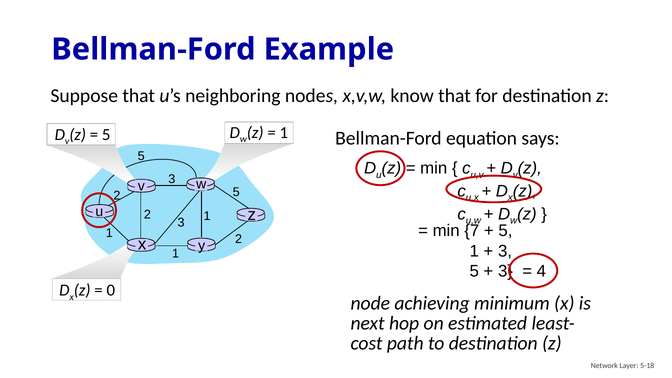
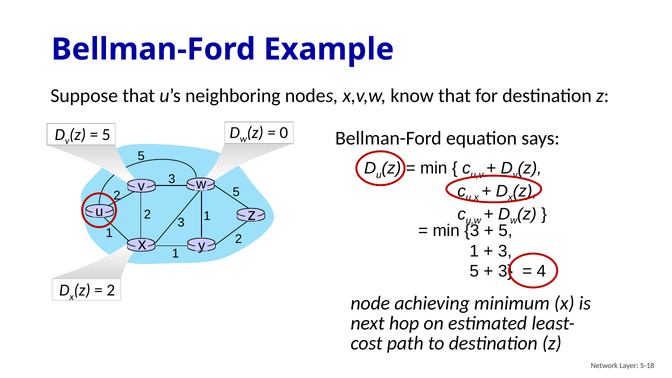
1 at (284, 133): 1 -> 0
min 7: 7 -> 3
0 at (111, 290): 0 -> 2
